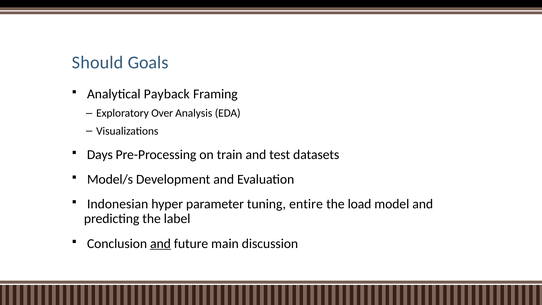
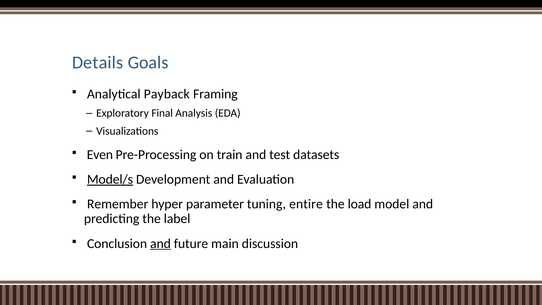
Should: Should -> Details
Over: Over -> Final
Days: Days -> Even
Model/s underline: none -> present
Indonesian: Indonesian -> Remember
